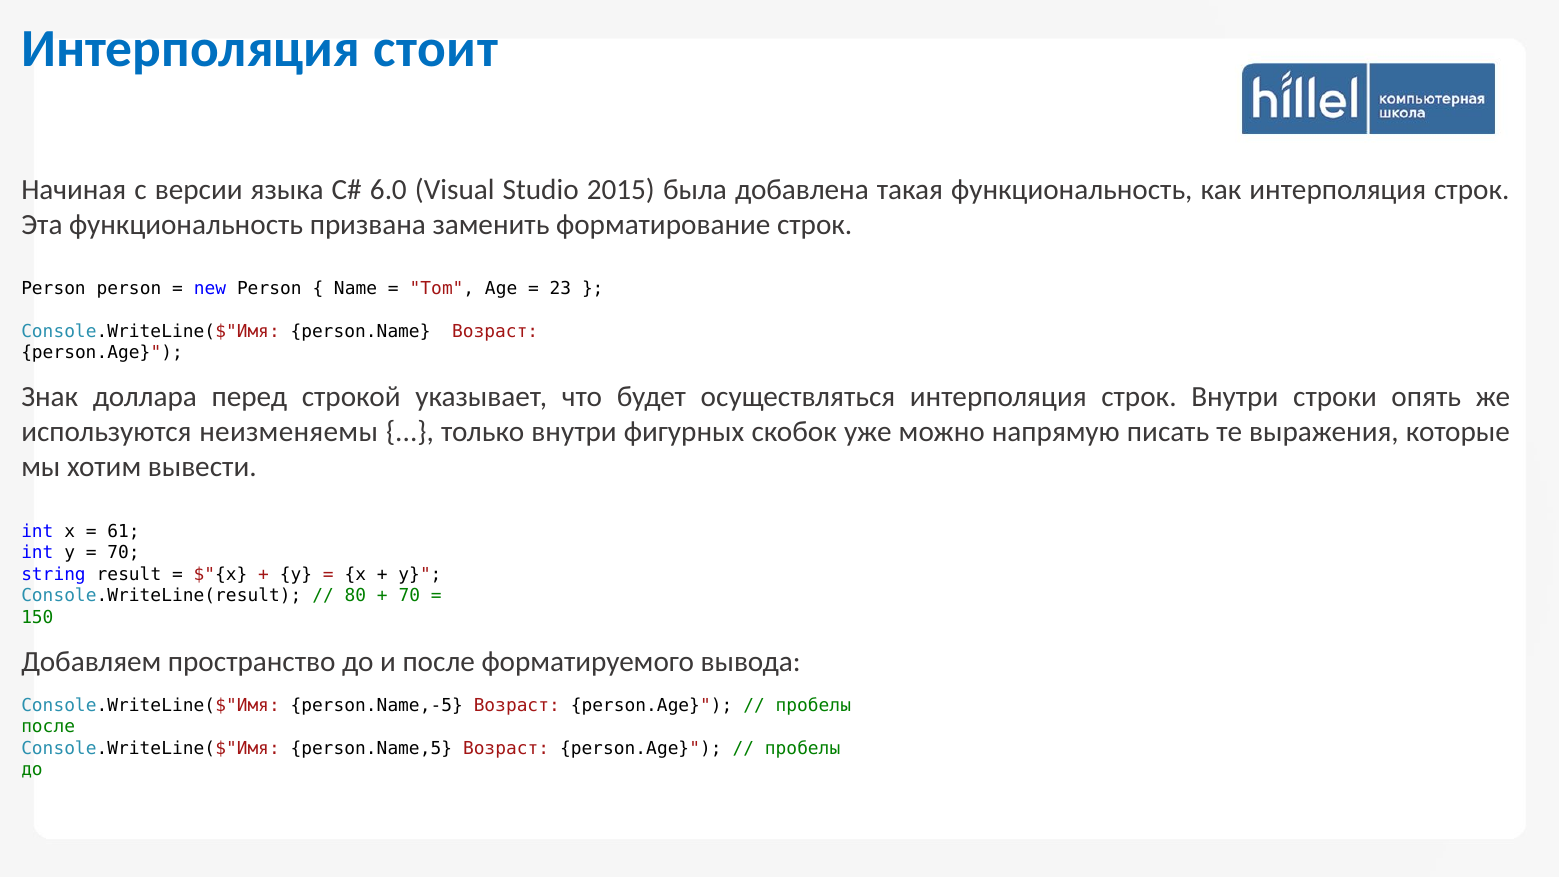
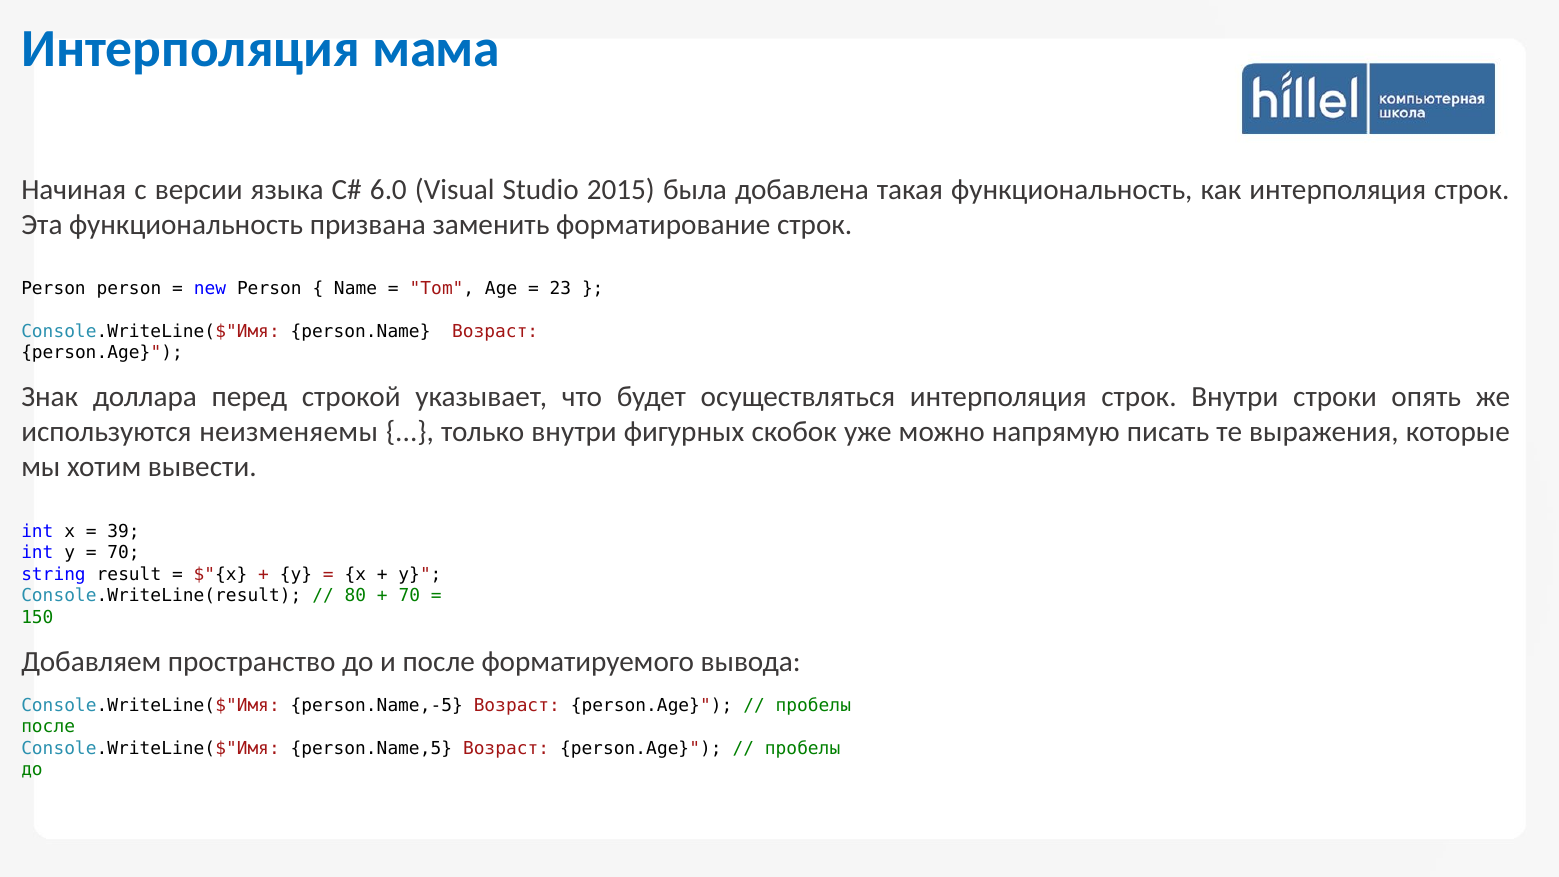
стоит: стоит -> мама
61: 61 -> 39
